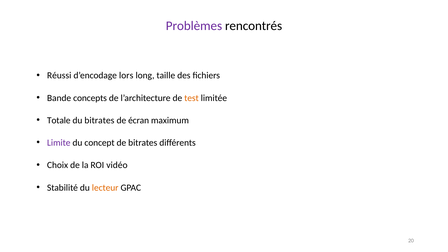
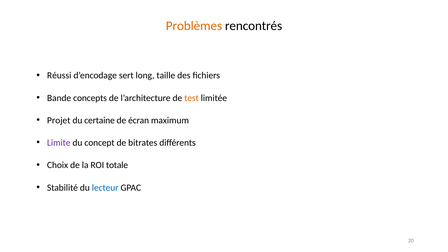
Problèmes colour: purple -> orange
lors: lors -> sert
Totale: Totale -> Projet
du bitrates: bitrates -> certaine
vidéo: vidéo -> totale
lecteur colour: orange -> blue
